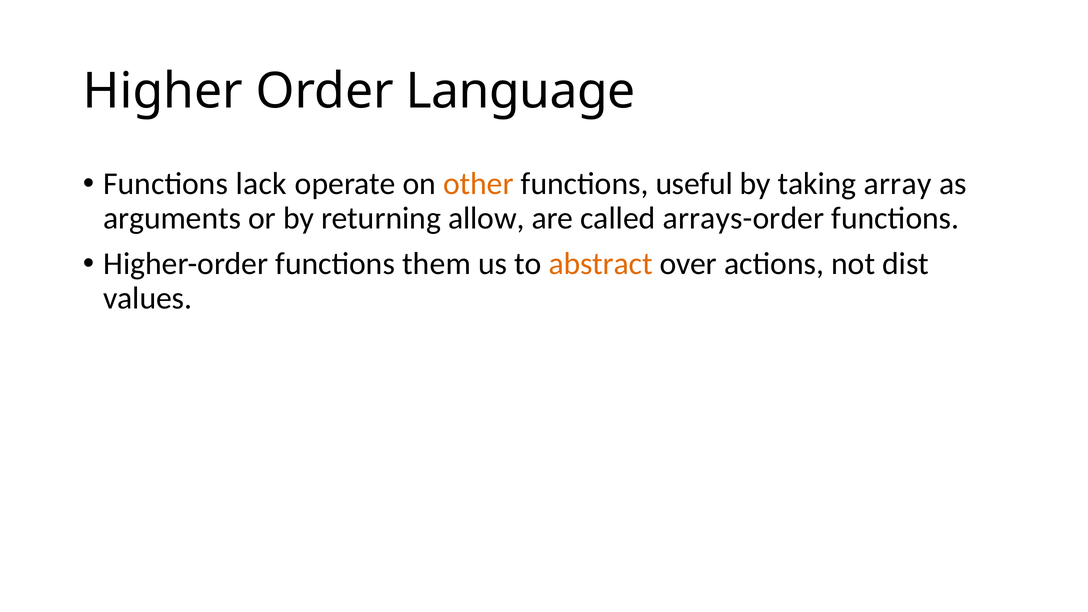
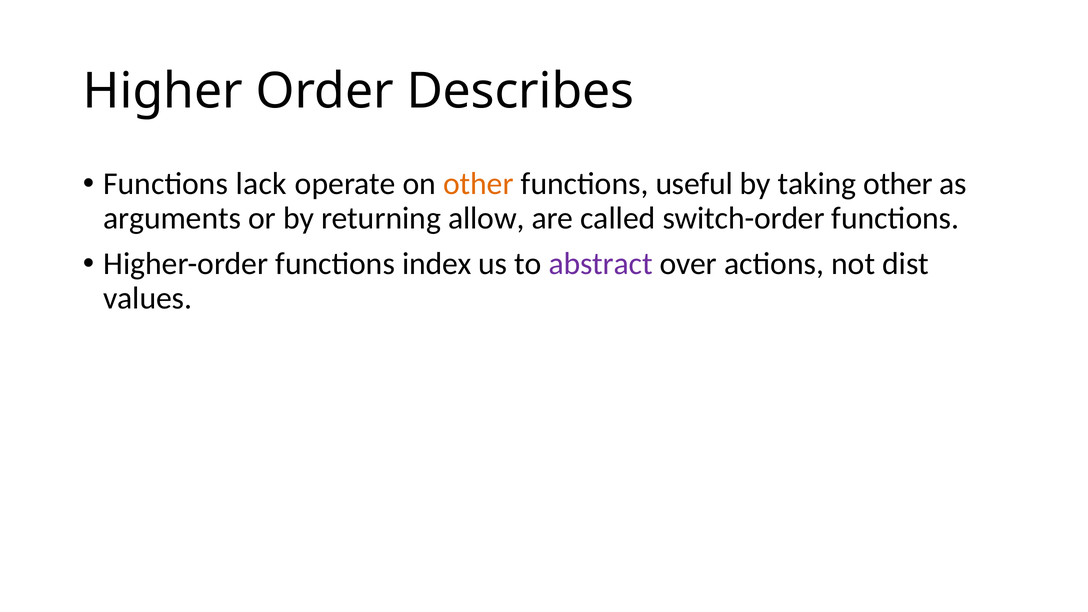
Language: Language -> Describes
taking array: array -> other
arrays-order: arrays-order -> switch-order
them: them -> index
abstract colour: orange -> purple
